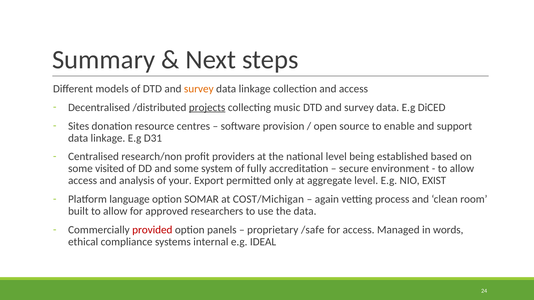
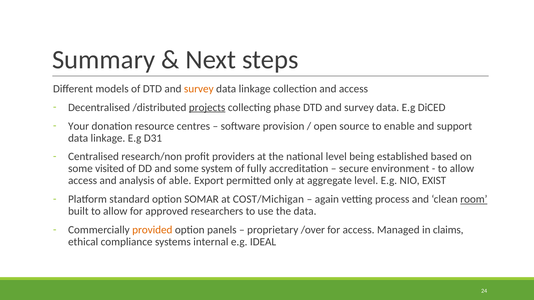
music: music -> phase
Sites: Sites -> Your
your: your -> able
language: language -> standard
room underline: none -> present
provided colour: red -> orange
/safe: /safe -> /over
words: words -> claims
